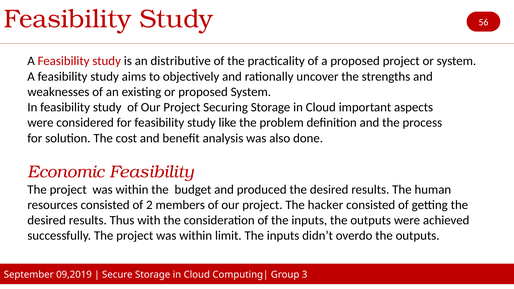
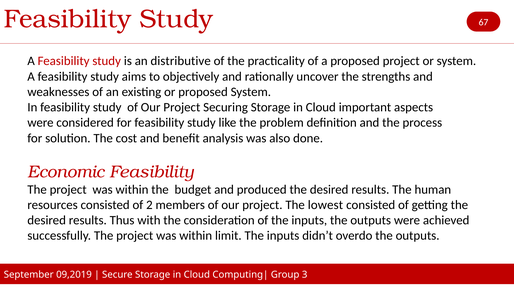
56: 56 -> 67
hacker: hacker -> lowest
